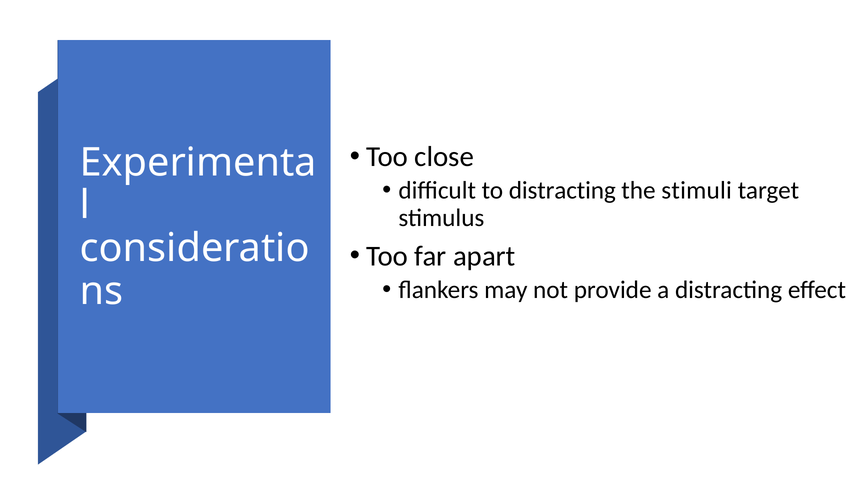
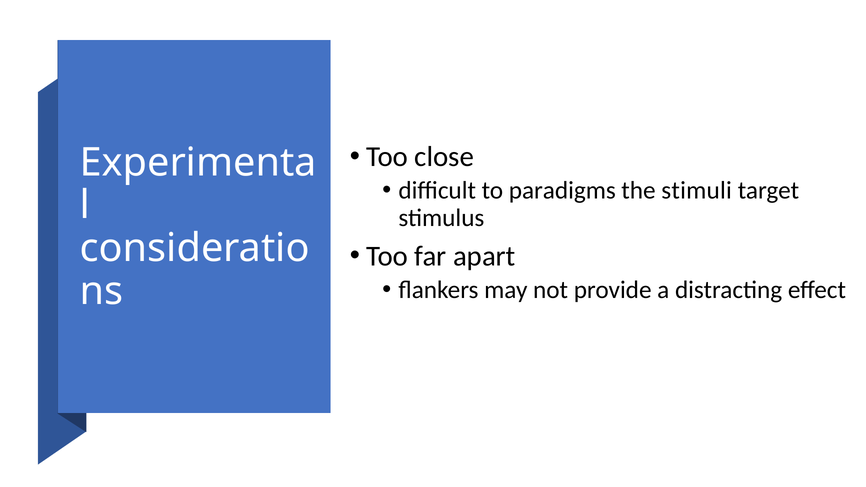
to distracting: distracting -> paradigms
